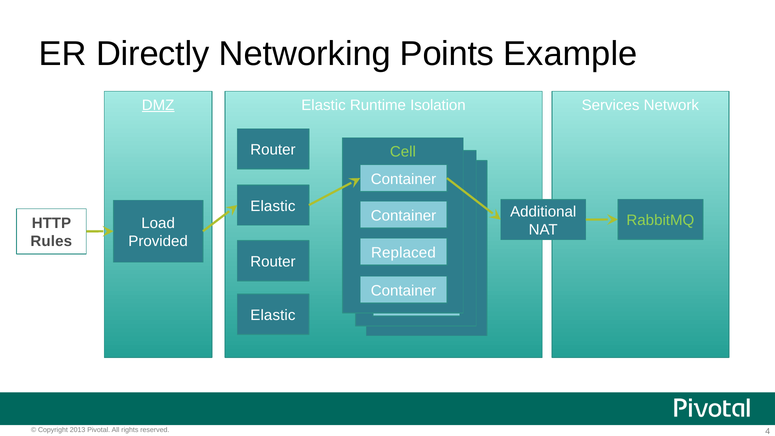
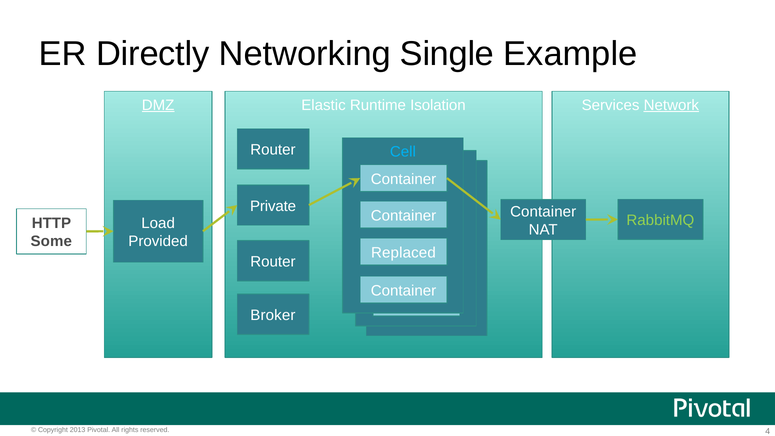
Points: Points -> Single
Network underline: none -> present
Cell at (403, 152) colour: light green -> light blue
Elastic at (273, 206): Elastic -> Private
Additional at (543, 212): Additional -> Container
Rules: Rules -> Some
Elastic at (273, 315): Elastic -> Broker
